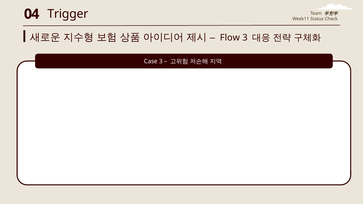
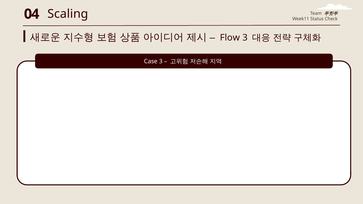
Trigger: Trigger -> Scaling
